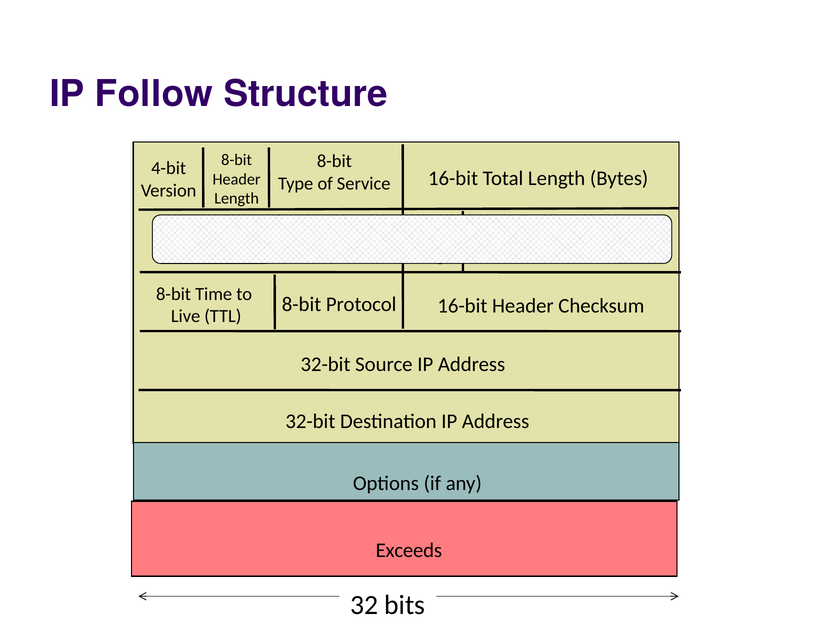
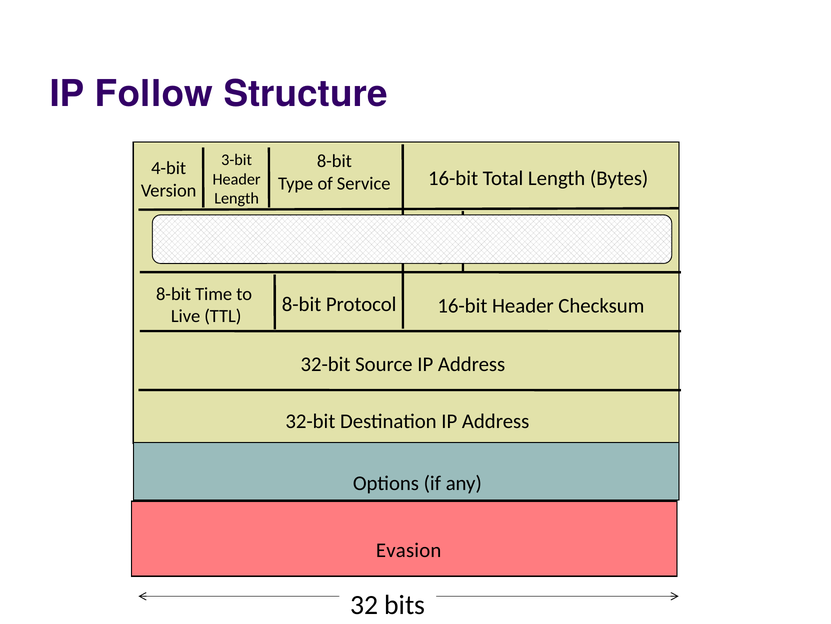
8-bit at (237, 160): 8-bit -> 3-bit
Exceeds: Exceeds -> Evasion
